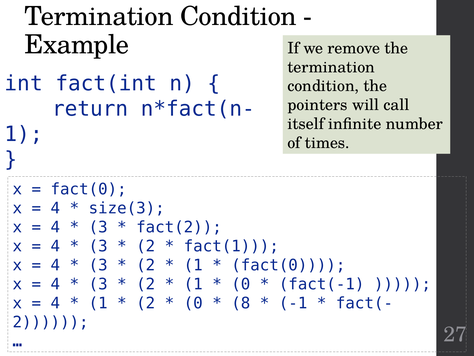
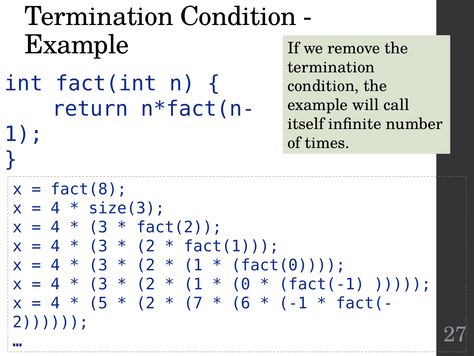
pointers at (318, 105): pointers -> example
fact(0 at (89, 189): fact(0 -> fact(8
1 at (98, 303): 1 -> 5
0 at (193, 303): 0 -> 7
8: 8 -> 6
